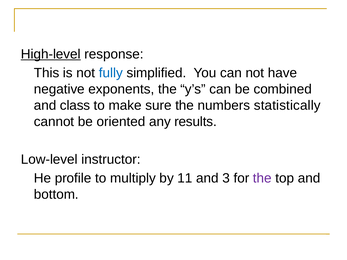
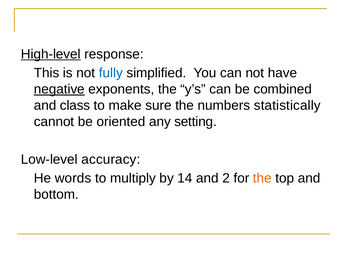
negative underline: none -> present
results: results -> setting
instructor: instructor -> accuracy
profile: profile -> words
11: 11 -> 14
3: 3 -> 2
the at (262, 178) colour: purple -> orange
